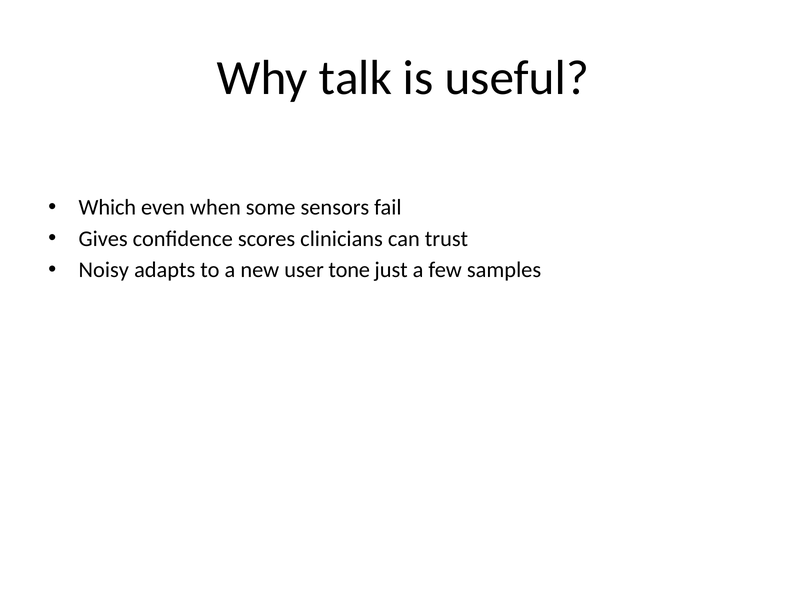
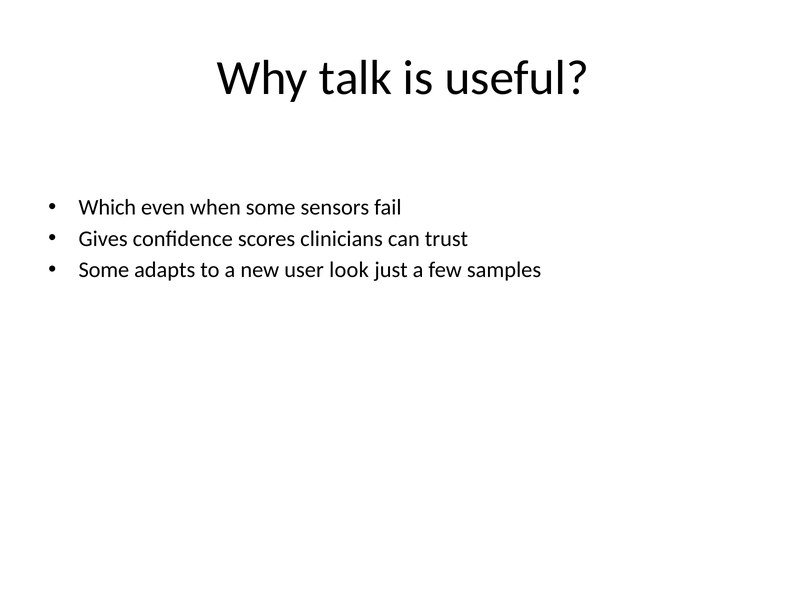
Noisy at (104, 270): Noisy -> Some
tone: tone -> look
